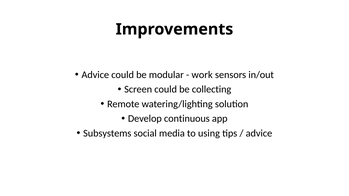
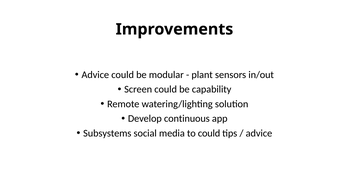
work: work -> plant
collecting: collecting -> capability
to using: using -> could
